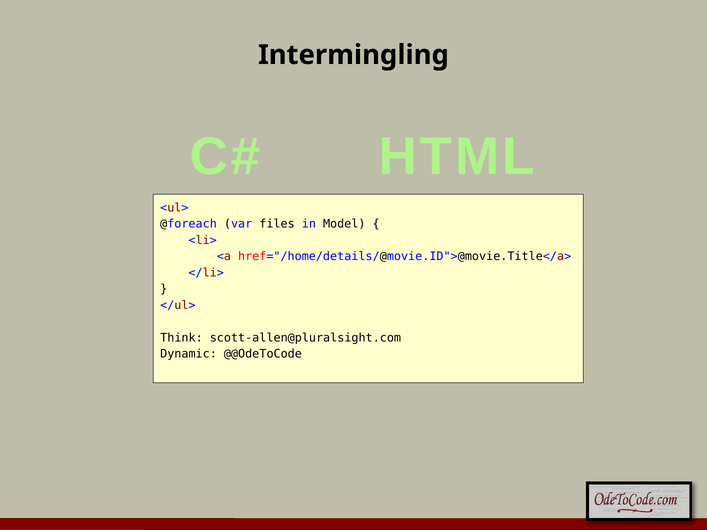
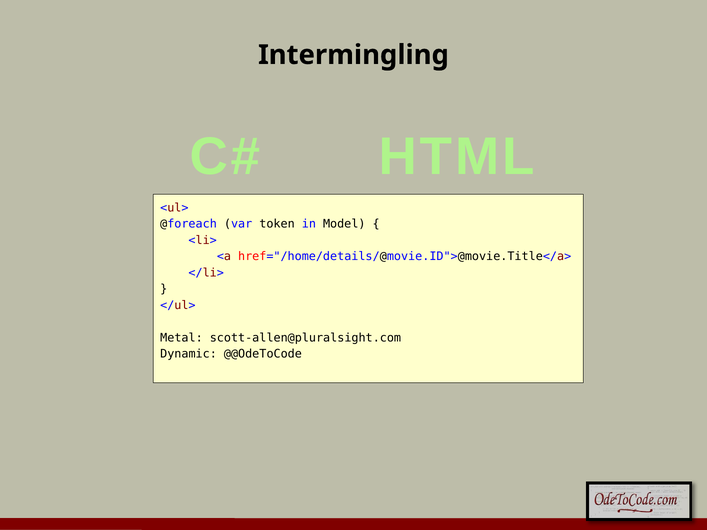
files: files -> token
Think: Think -> Metal
